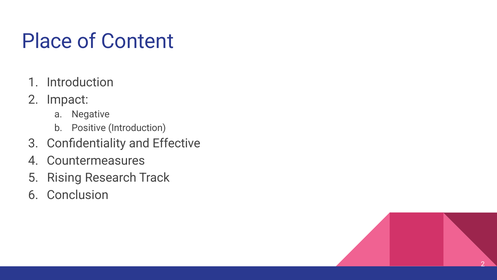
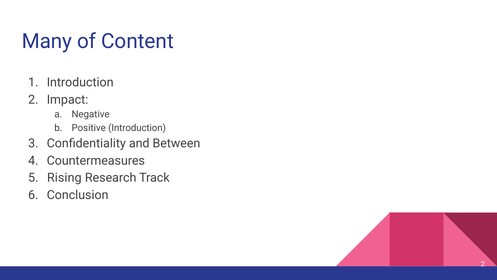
Place: Place -> Many
Effective: Effective -> Between
